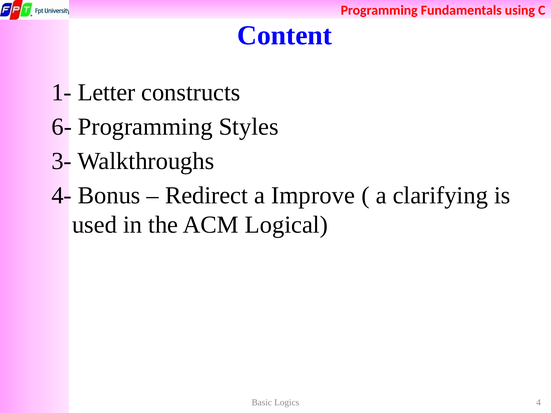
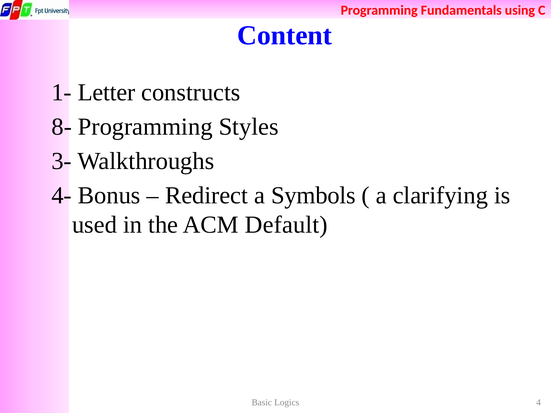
6-: 6- -> 8-
Improve: Improve -> Symbols
Logical: Logical -> Default
